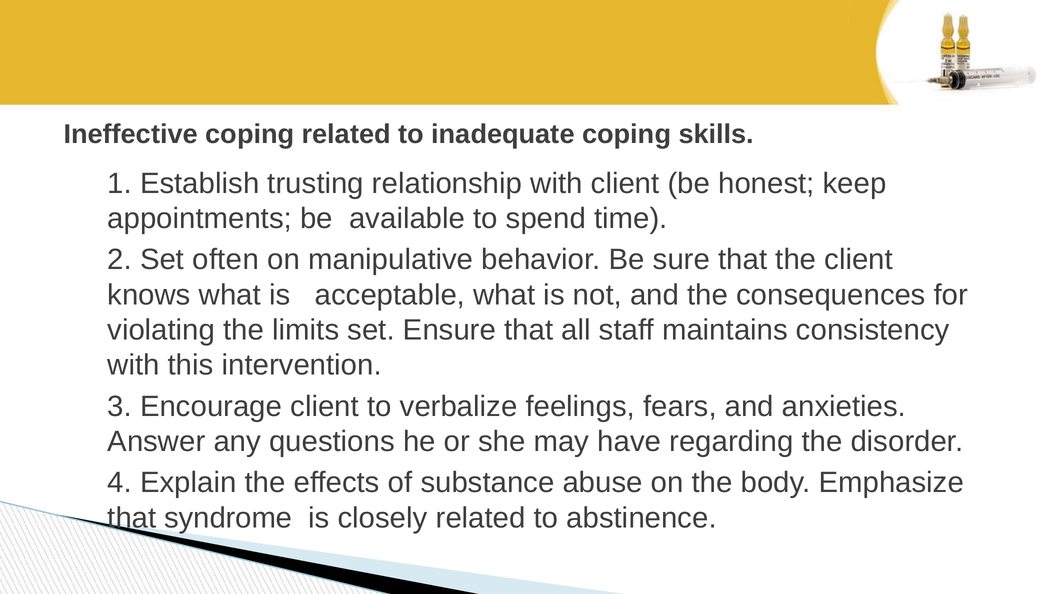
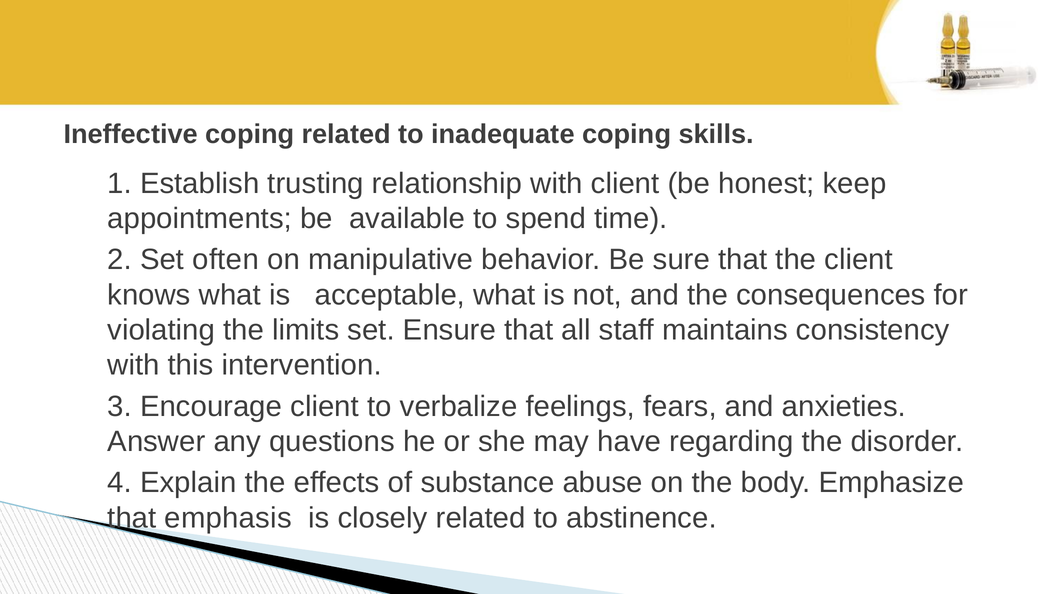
syndrome: syndrome -> emphasis
